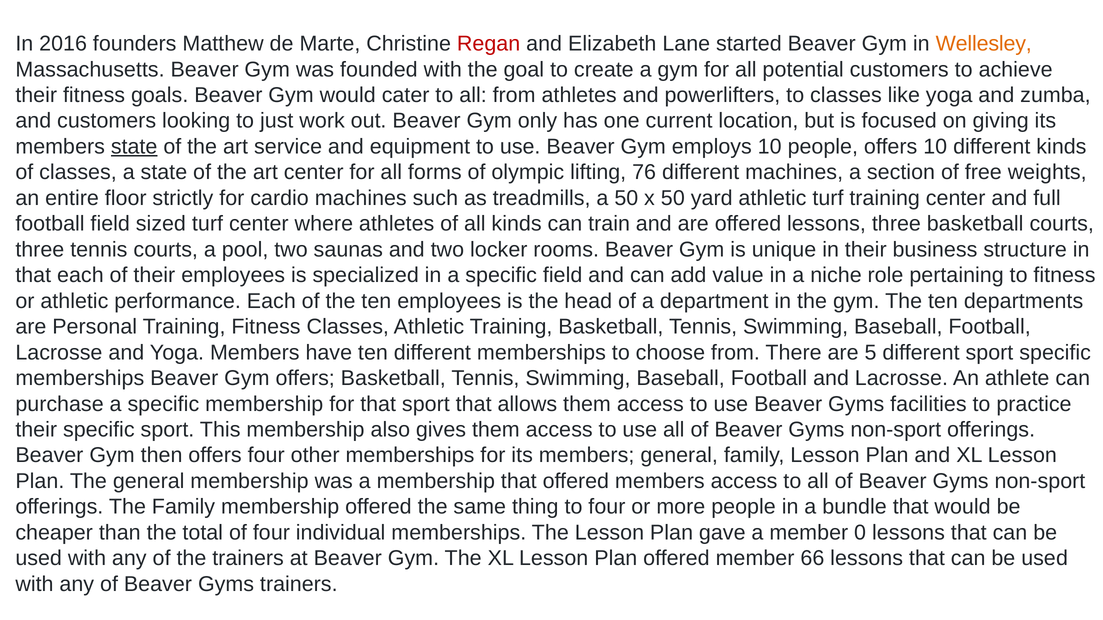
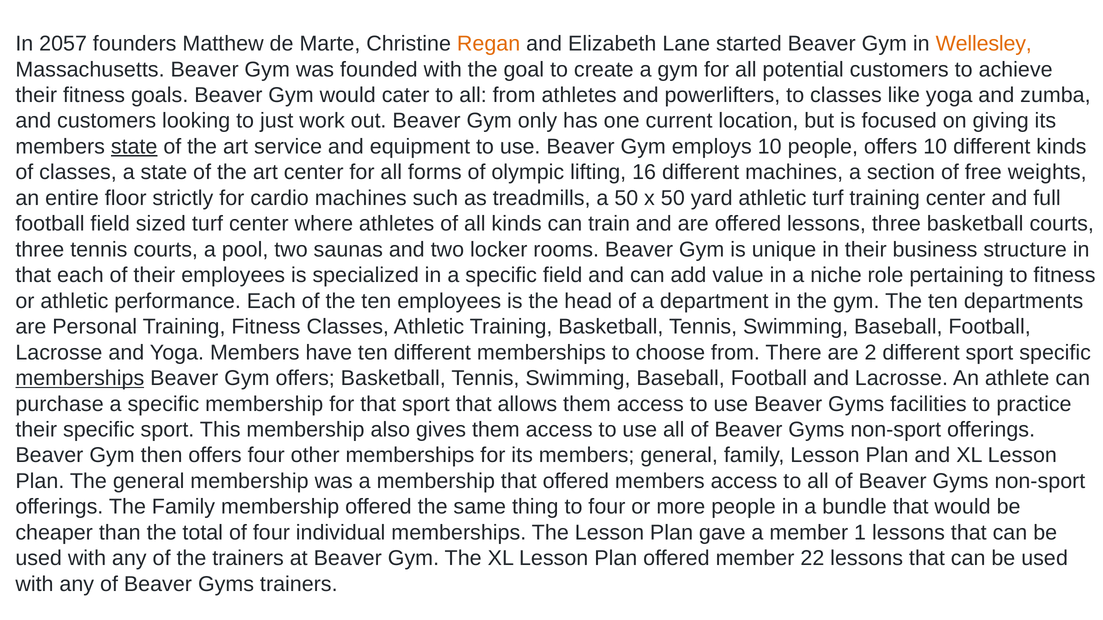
2016: 2016 -> 2057
Regan colour: red -> orange
76: 76 -> 16
5: 5 -> 2
memberships at (80, 378) underline: none -> present
0: 0 -> 1
66: 66 -> 22
